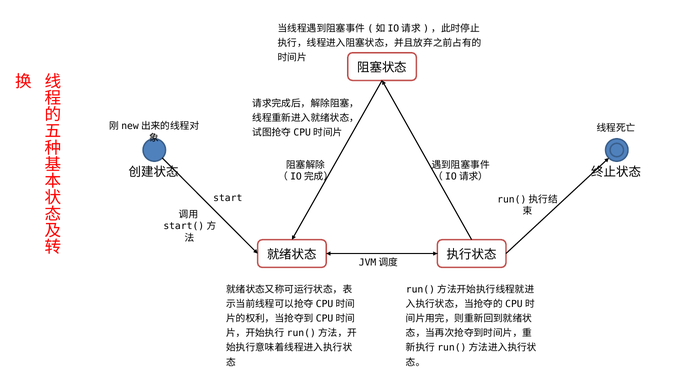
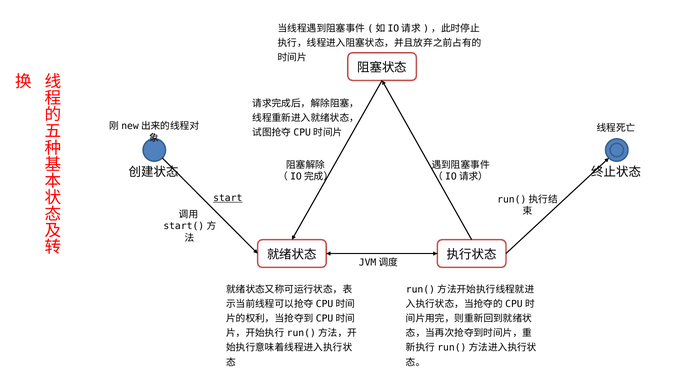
start underline: none -> present
